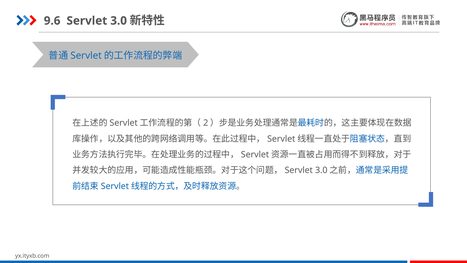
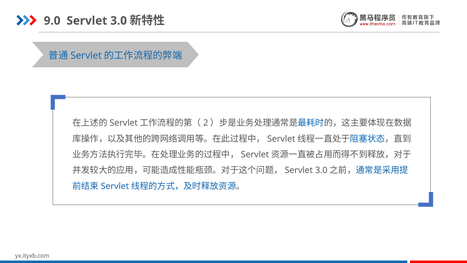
9.6: 9.6 -> 9.0
